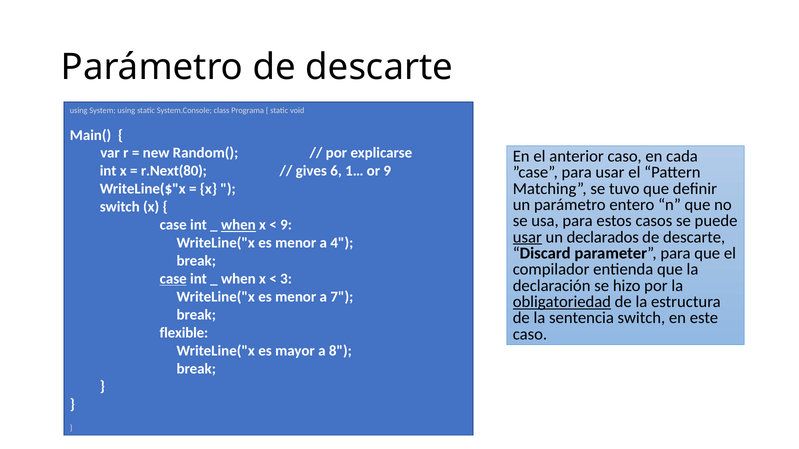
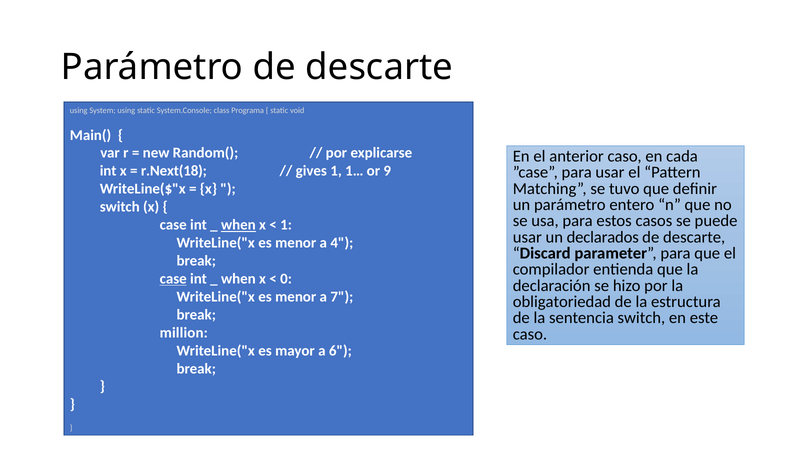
r.Next(80: r.Next(80 -> r.Next(18
gives 6: 6 -> 1
9 at (286, 225): 9 -> 1
usar at (527, 237) underline: present -> none
3: 3 -> 0
obligatoriedad underline: present -> none
flexible: flexible -> million
8: 8 -> 6
